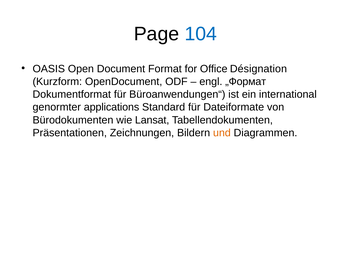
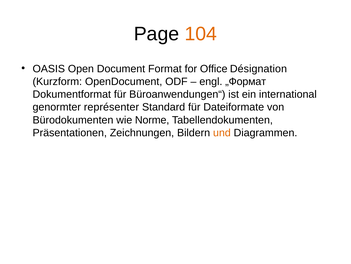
104 colour: blue -> orange
applications: applications -> représenter
Lansat: Lansat -> Norme
